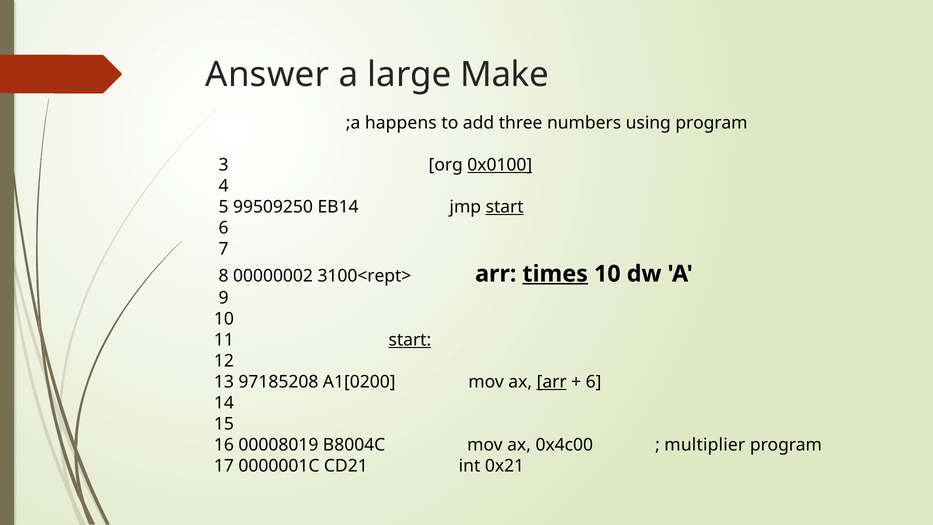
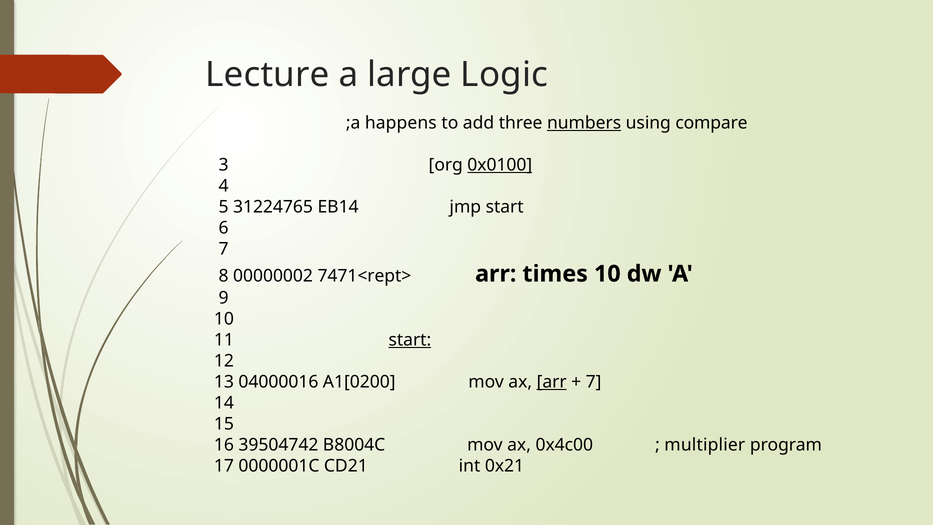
Answer: Answer -> Lecture
Make: Make -> Logic
numbers underline: none -> present
using program: program -> compare
99509250: 99509250 -> 31224765
start at (505, 207) underline: present -> none
3100<rept>: 3100<rept> -> 7471<rept>
times underline: present -> none
97185208: 97185208 -> 04000016
6 at (594, 382): 6 -> 7
00008019: 00008019 -> 39504742
